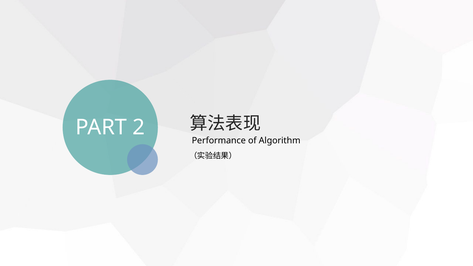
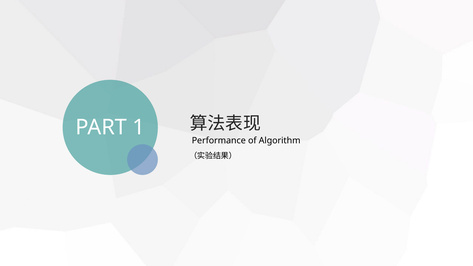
2: 2 -> 1
